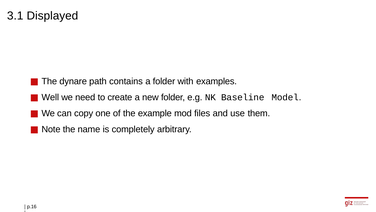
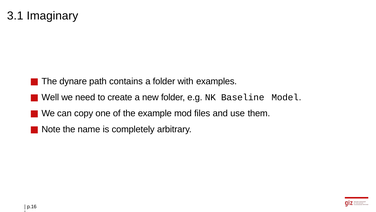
Displayed: Displayed -> Imaginary
